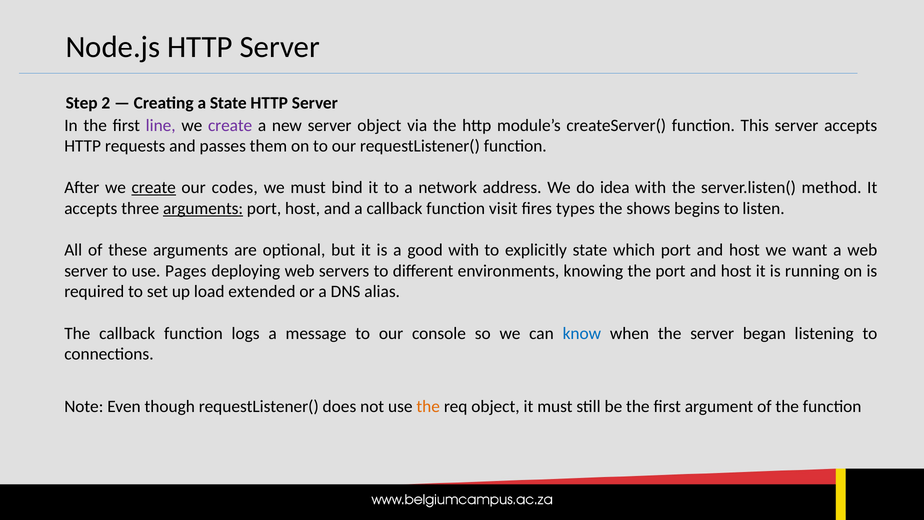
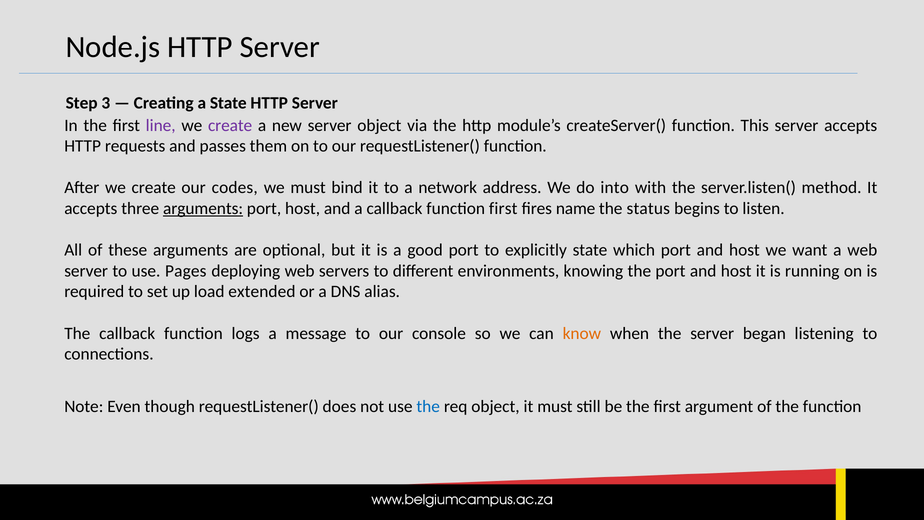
2: 2 -> 3
create at (154, 188) underline: present -> none
idea: idea -> into
function visit: visit -> first
types: types -> name
shows: shows -> status
good with: with -> port
know colour: blue -> orange
the at (428, 406) colour: orange -> blue
